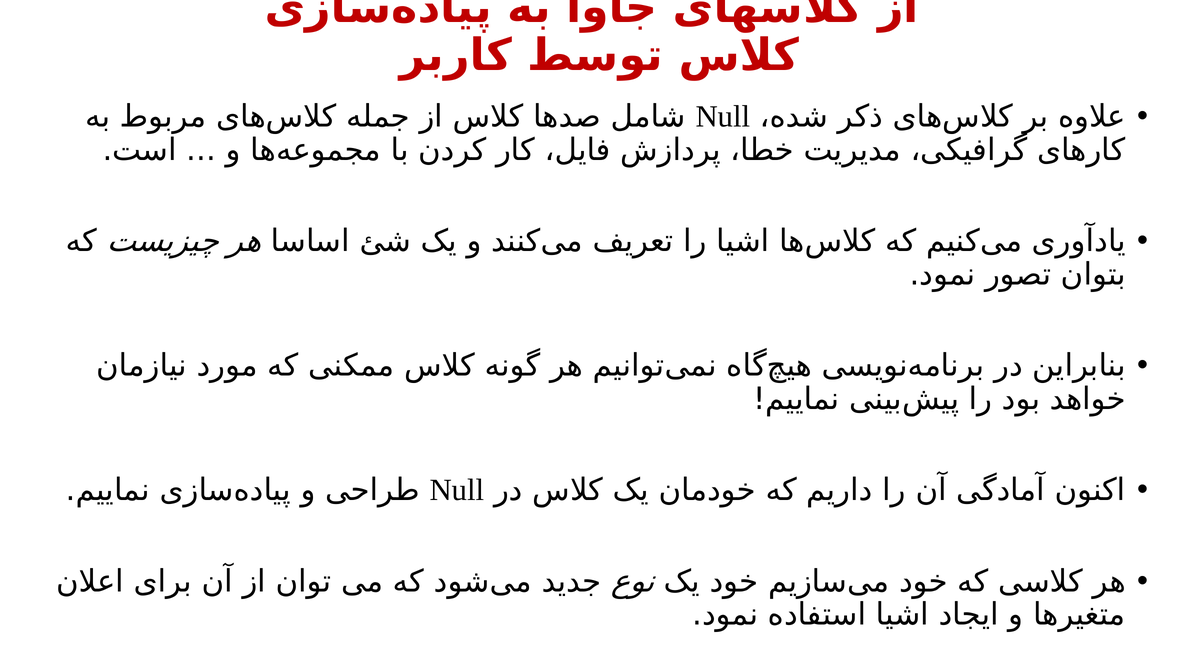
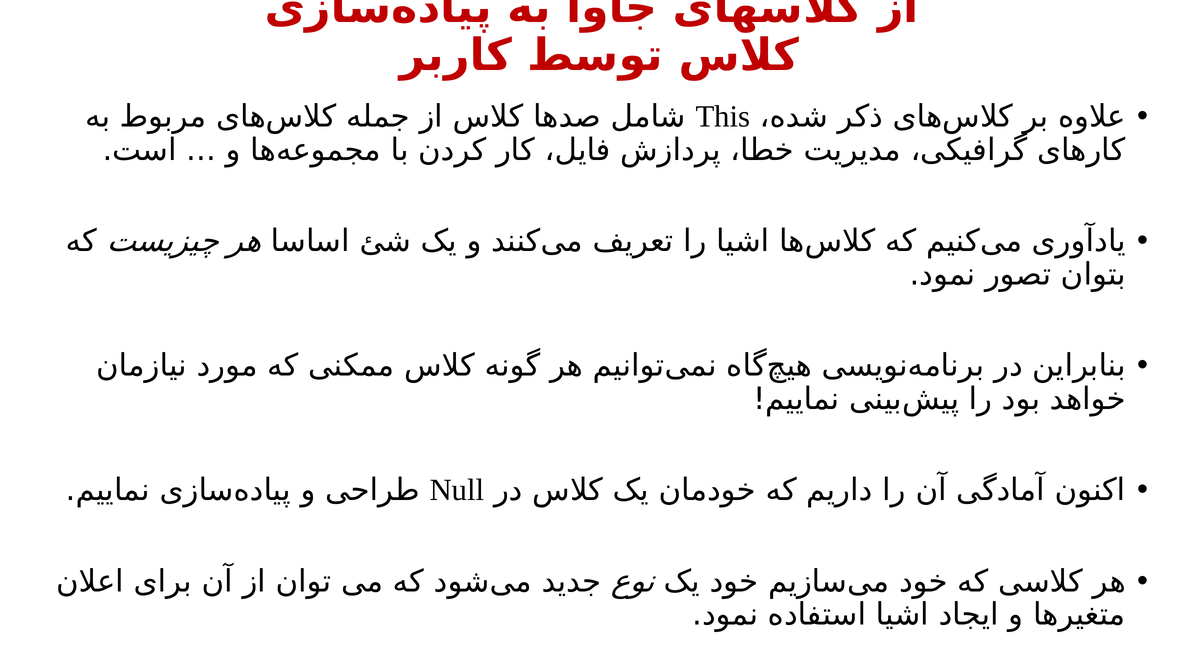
Null at (723, 117): Null -> This
